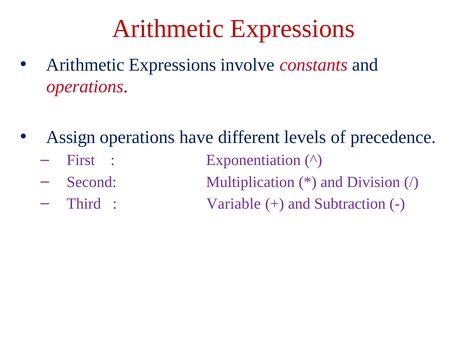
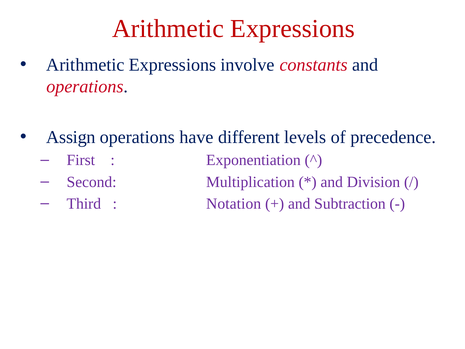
Variable: Variable -> Notation
